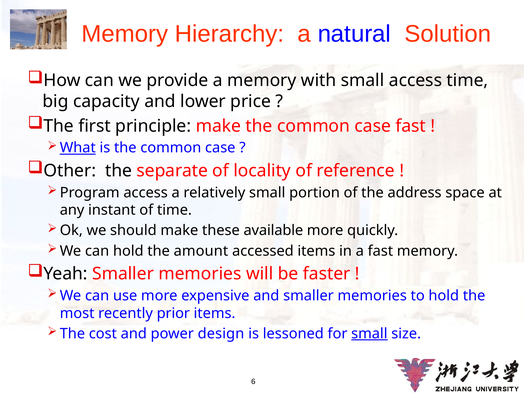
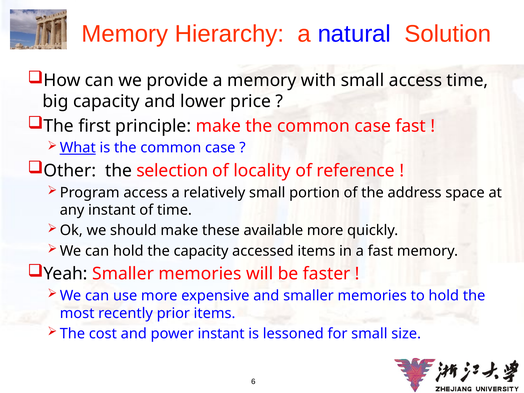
separate: separate -> selection
the amount: amount -> capacity
power design: design -> instant
small at (369, 334) underline: present -> none
